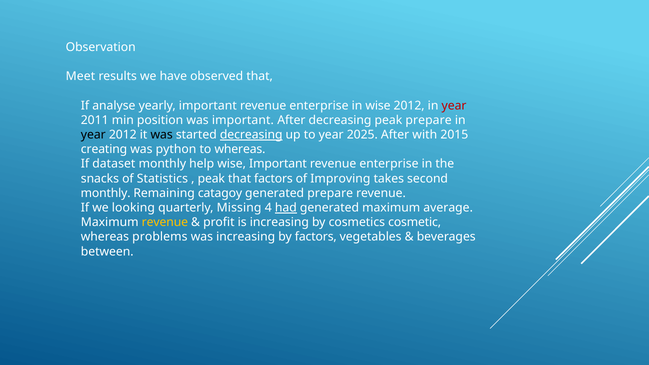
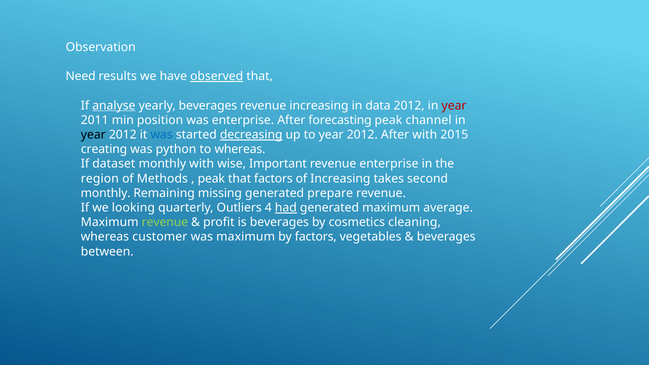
Meet: Meet -> Need
observed underline: none -> present
analyse underline: none -> present
yearly important: important -> beverages
enterprise at (319, 106): enterprise -> increasing
in wise: wise -> data
was important: important -> enterprise
After decreasing: decreasing -> forecasting
peak prepare: prepare -> channel
was at (162, 135) colour: black -> blue
to year 2025: 2025 -> 2012
monthly help: help -> with
snacks: snacks -> region
Statistics: Statistics -> Methods
of Improving: Improving -> Increasing
catagoy: catagoy -> missing
Missing: Missing -> Outliers
revenue at (165, 222) colour: yellow -> light green
is increasing: increasing -> beverages
cosmetic: cosmetic -> cleaning
problems: problems -> customer
was increasing: increasing -> maximum
